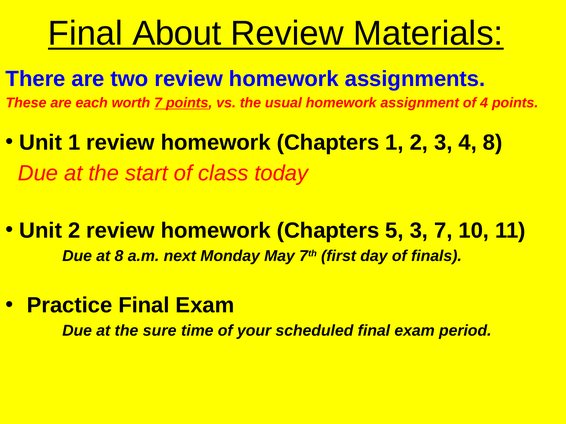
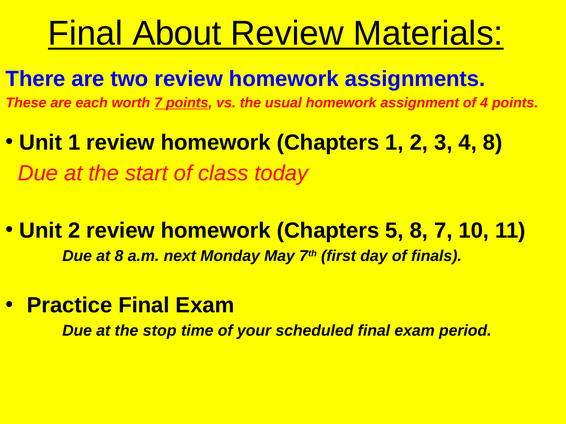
5 3: 3 -> 8
sure: sure -> stop
